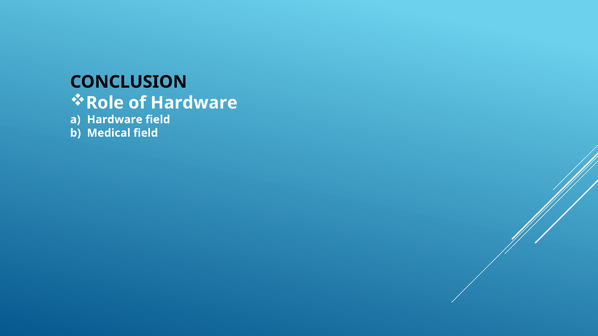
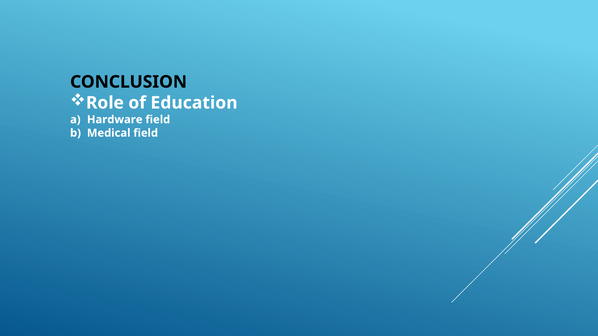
of Hardware: Hardware -> Education
